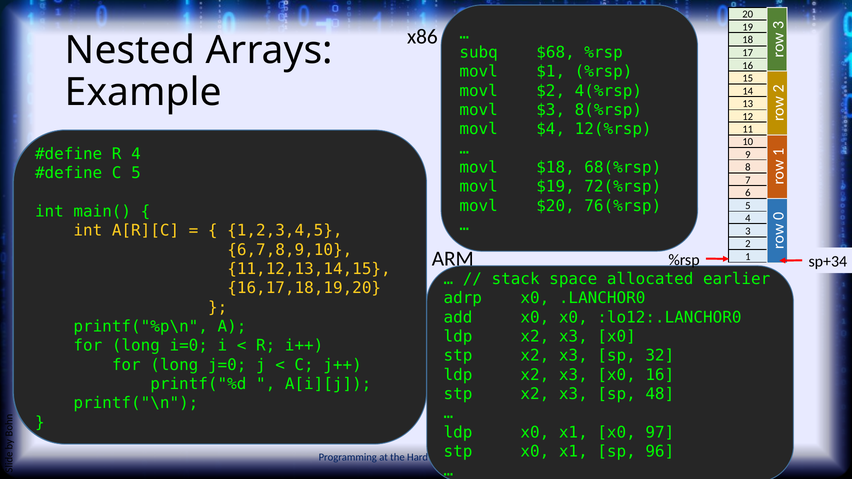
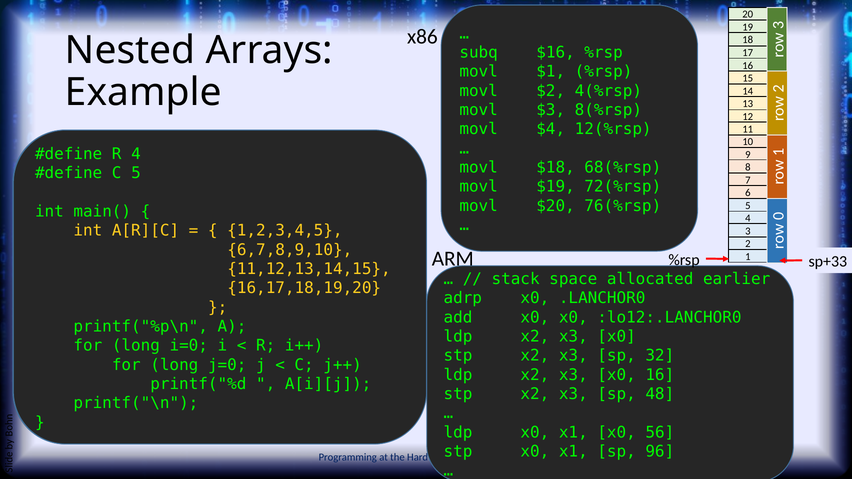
$68: $68 -> $16
sp+34: sp+34 -> sp+33
97: 97 -> 56
